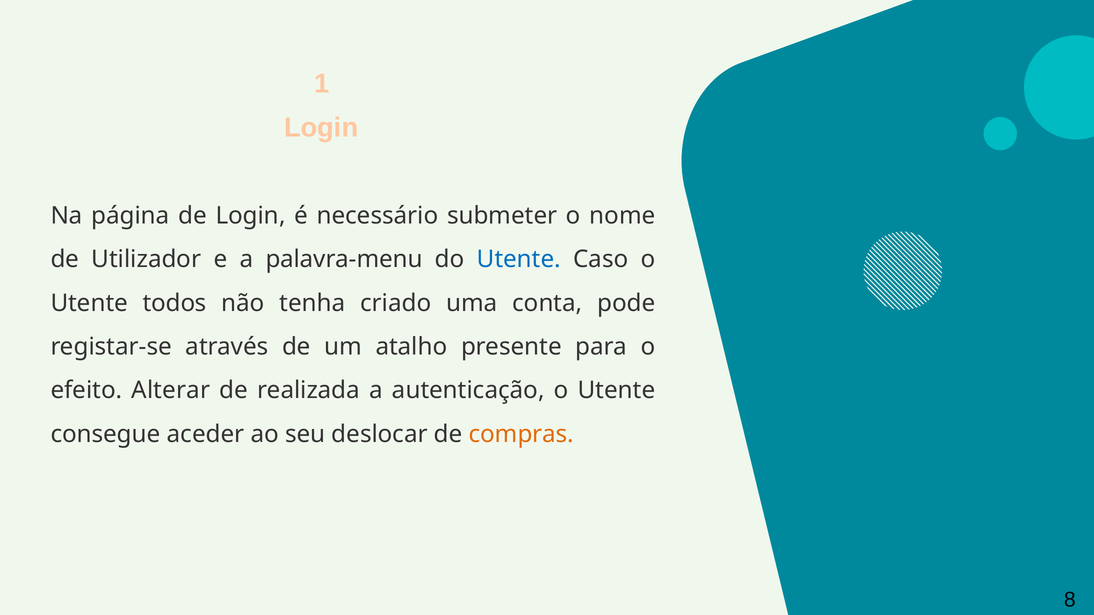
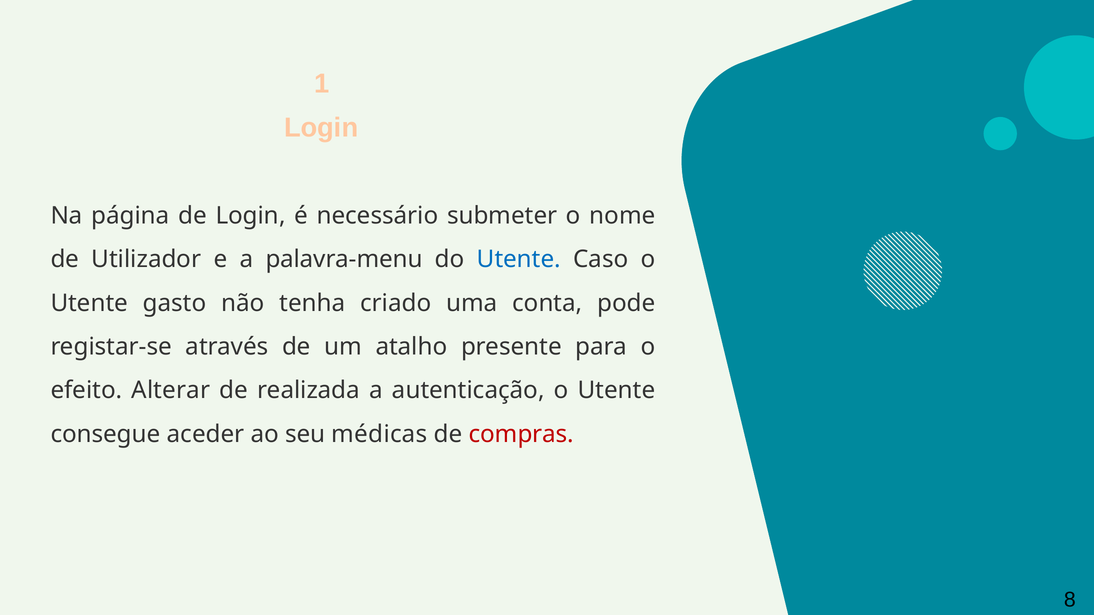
todos: todos -> gasto
deslocar: deslocar -> médicas
compras colour: orange -> red
